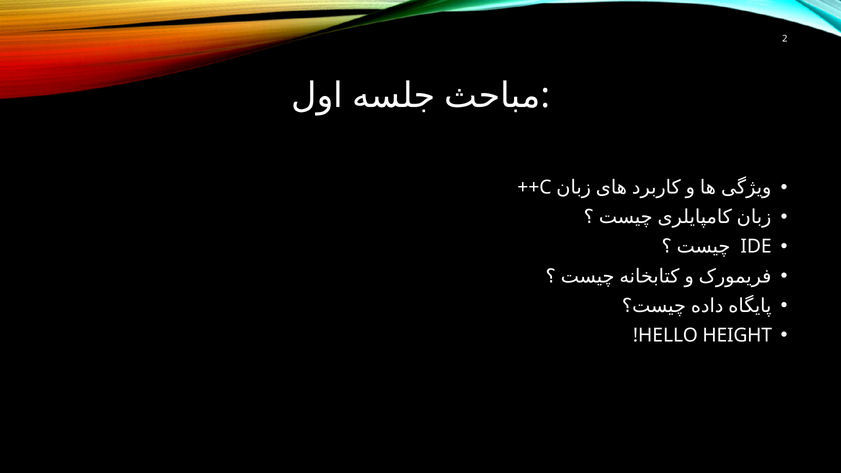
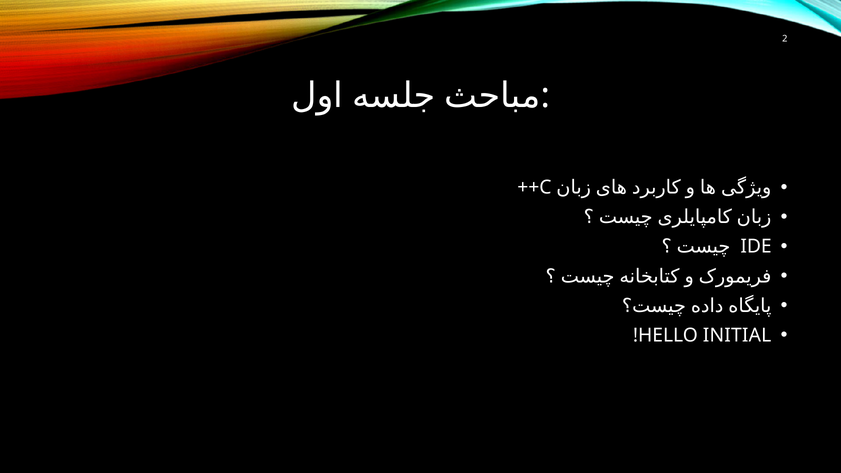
HEIGHT: HEIGHT -> INITIAL
